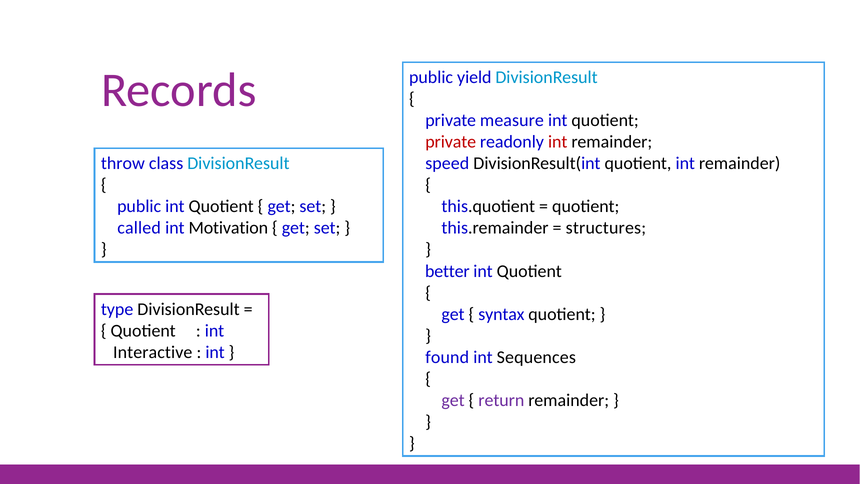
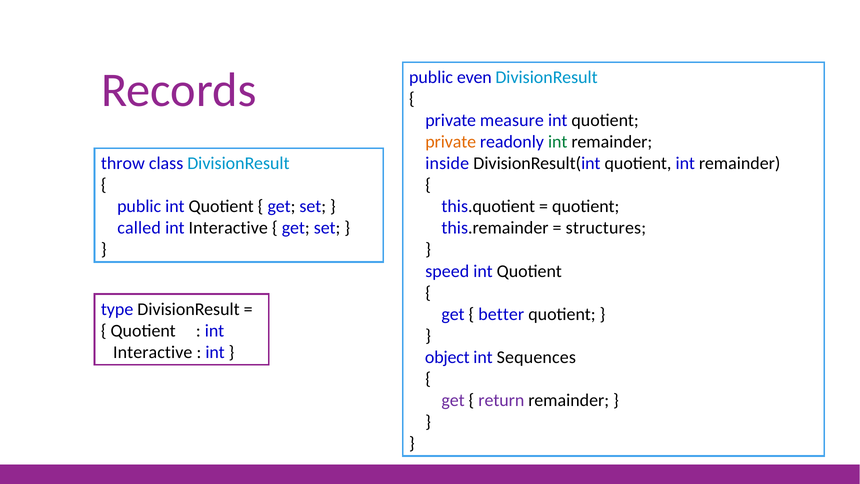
yield: yield -> even
private at (451, 142) colour: red -> orange
int at (558, 142) colour: red -> green
speed: speed -> inside
Motivation at (228, 228): Motivation -> Interactive
better: better -> speed
syntax: syntax -> better
found: found -> object
